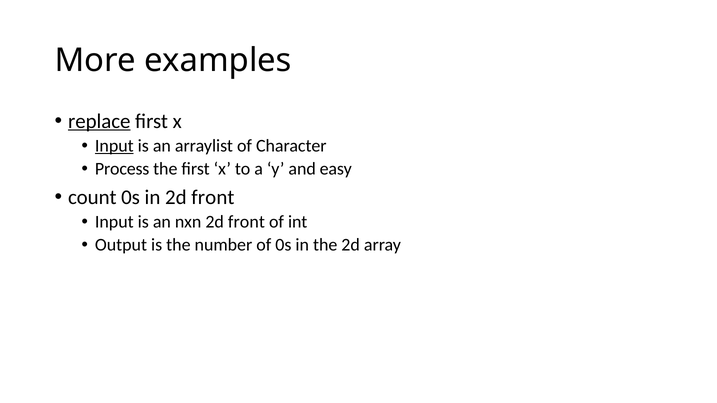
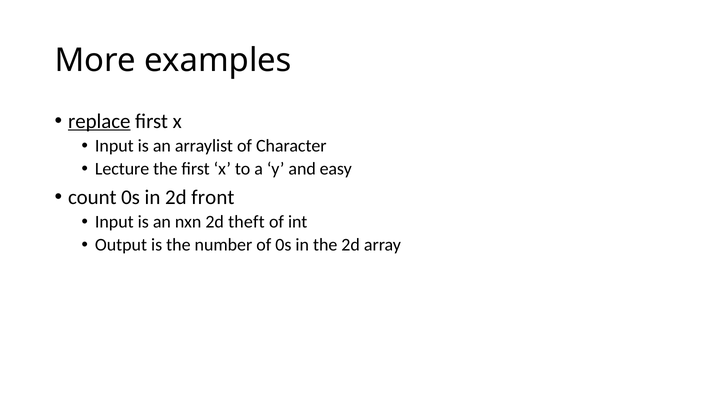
Input at (114, 146) underline: present -> none
Process: Process -> Lecture
nxn 2d front: front -> theft
